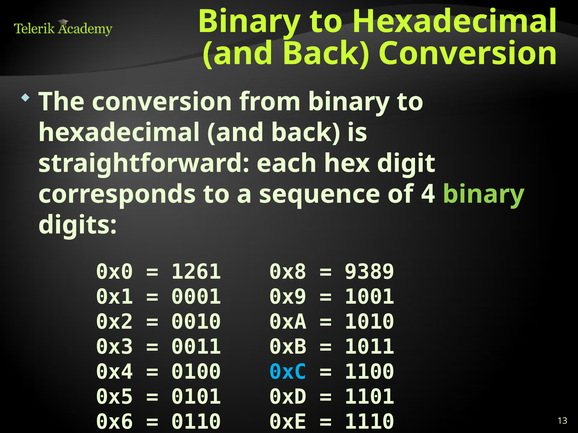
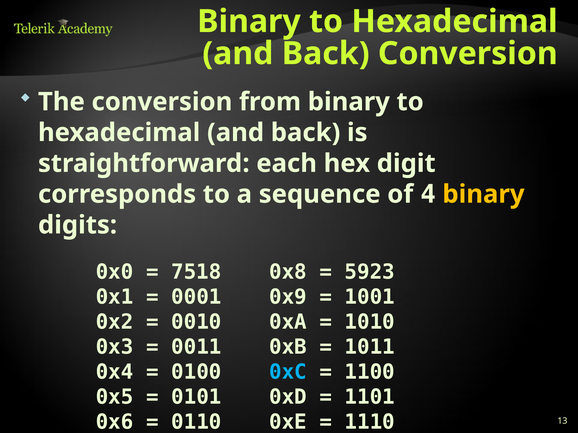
binary at (483, 194) colour: light green -> yellow
1261: 1261 -> 7518
9389: 9389 -> 5923
